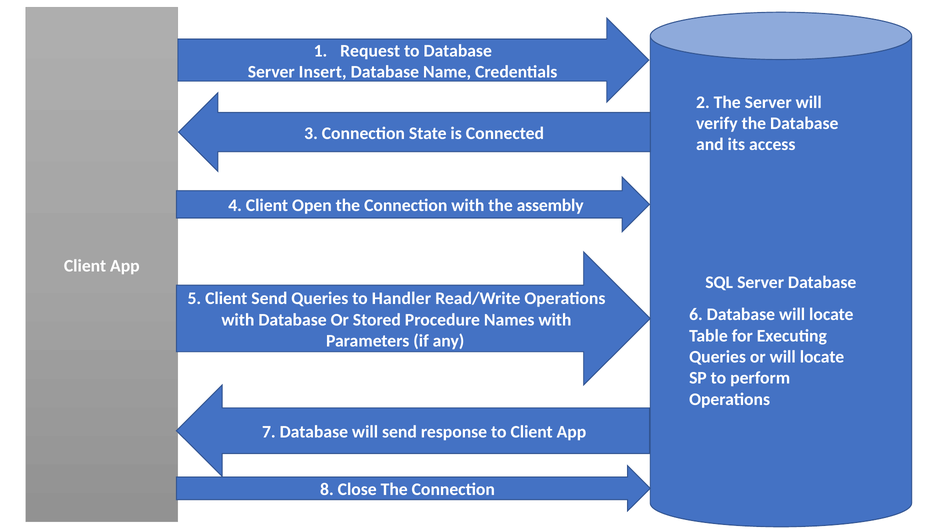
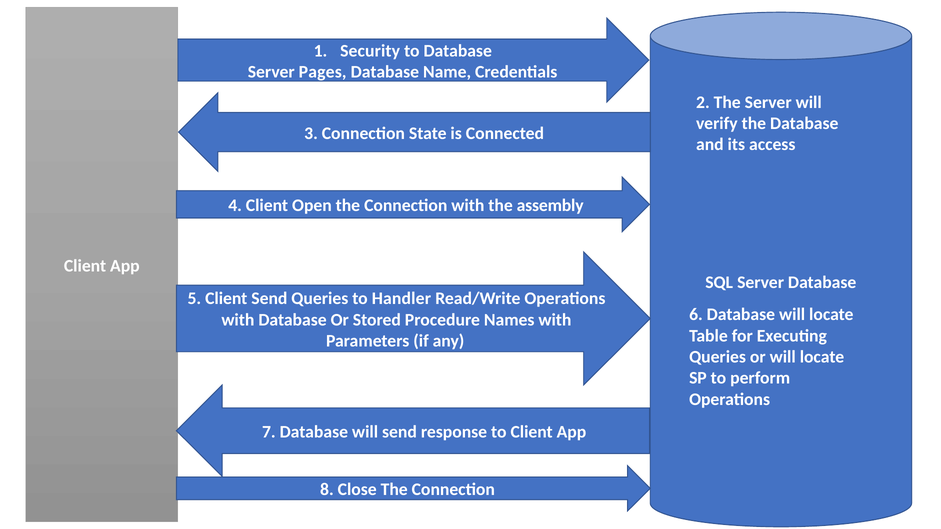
Request: Request -> Security
Insert: Insert -> Pages
